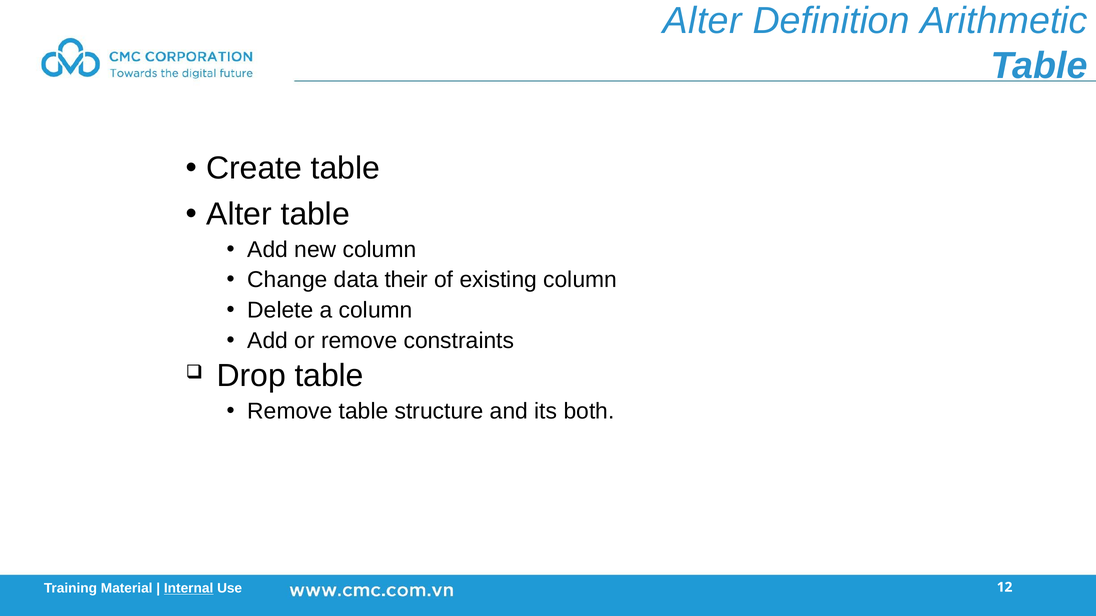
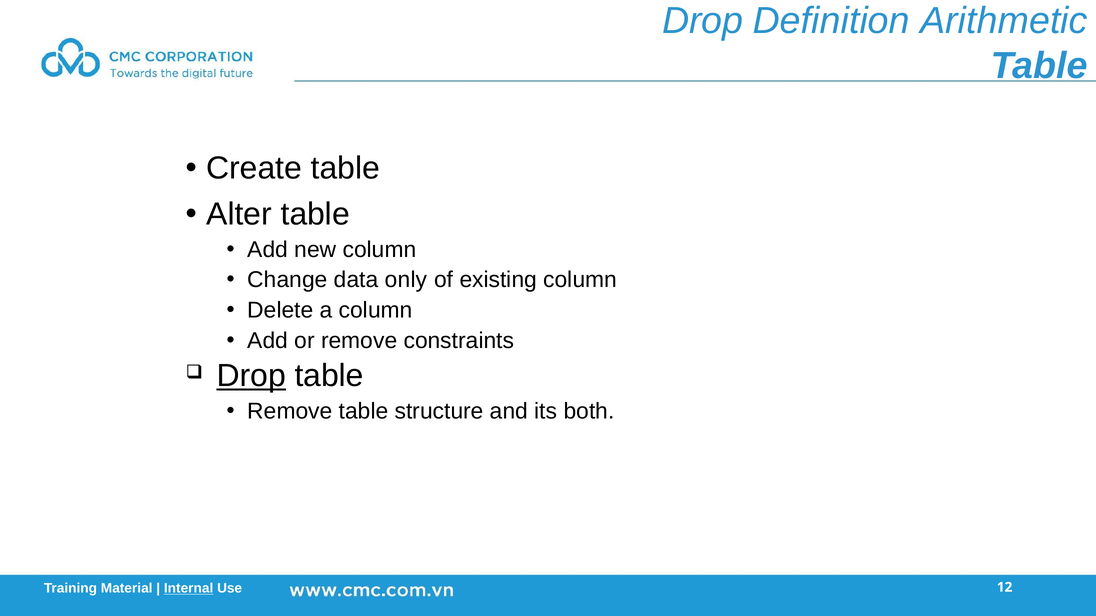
Alter at (702, 21): Alter -> Drop
their: their -> only
Drop at (251, 376) underline: none -> present
